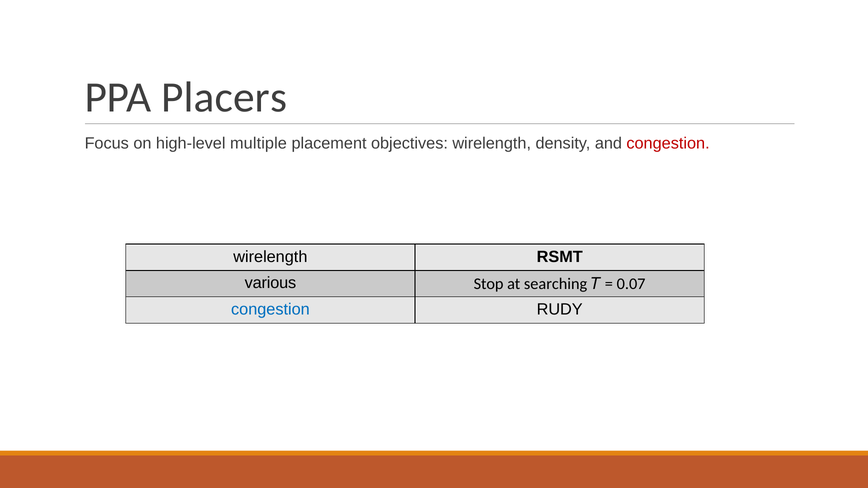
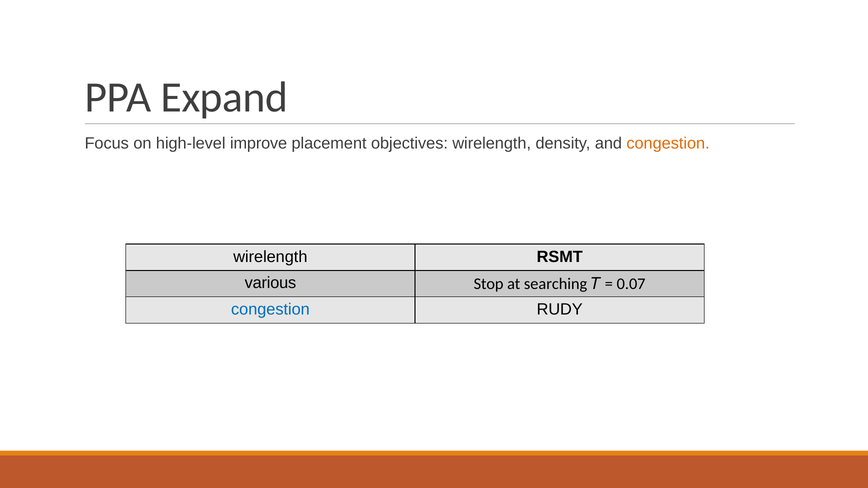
Placers: Placers -> Expand
multiple: multiple -> improve
congestion at (668, 143) colour: red -> orange
